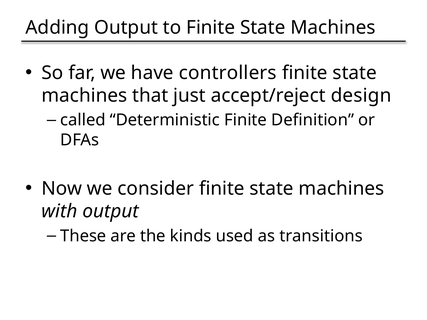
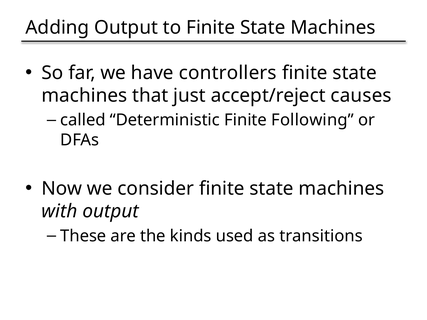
design: design -> causes
Definition: Definition -> Following
